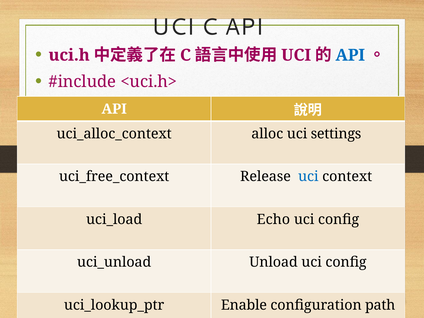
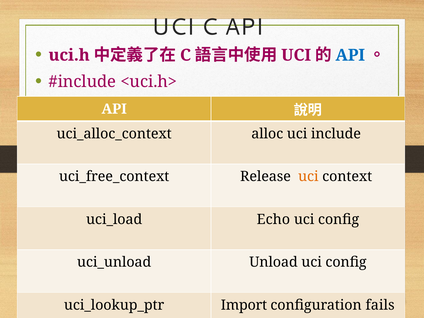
settings: settings -> include
uci at (308, 177) colour: blue -> orange
Enable: Enable -> Import
path: path -> fails
